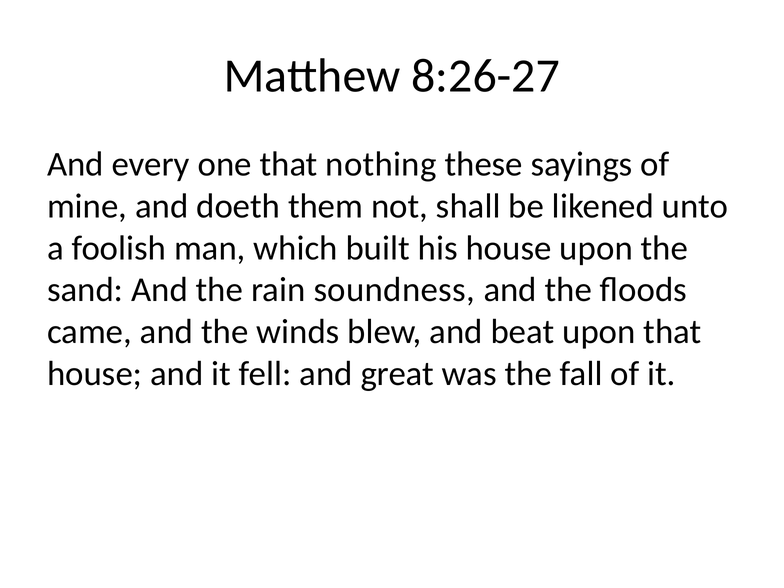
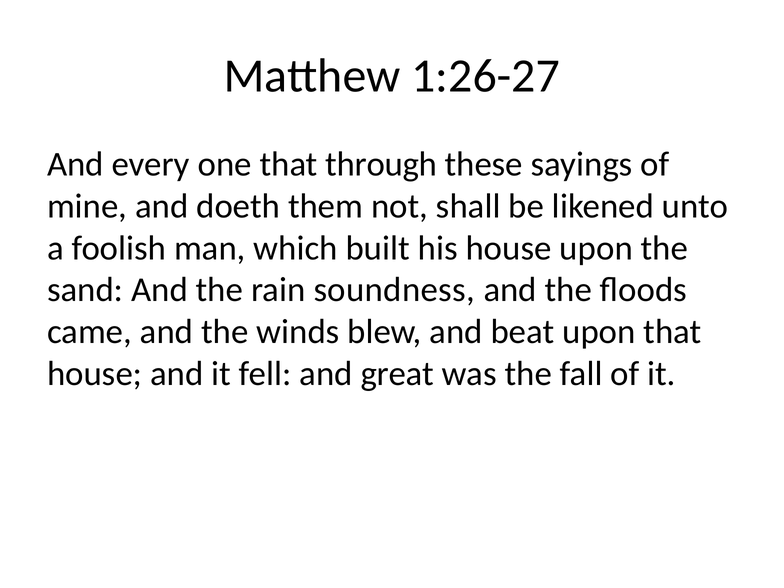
8:26-27: 8:26-27 -> 1:26-27
nothing: nothing -> through
